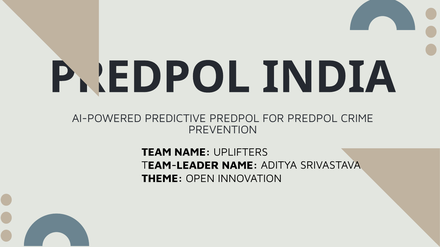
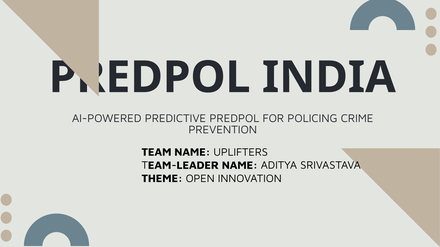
FOR PREDPOL: PREDPOL -> POLICING
